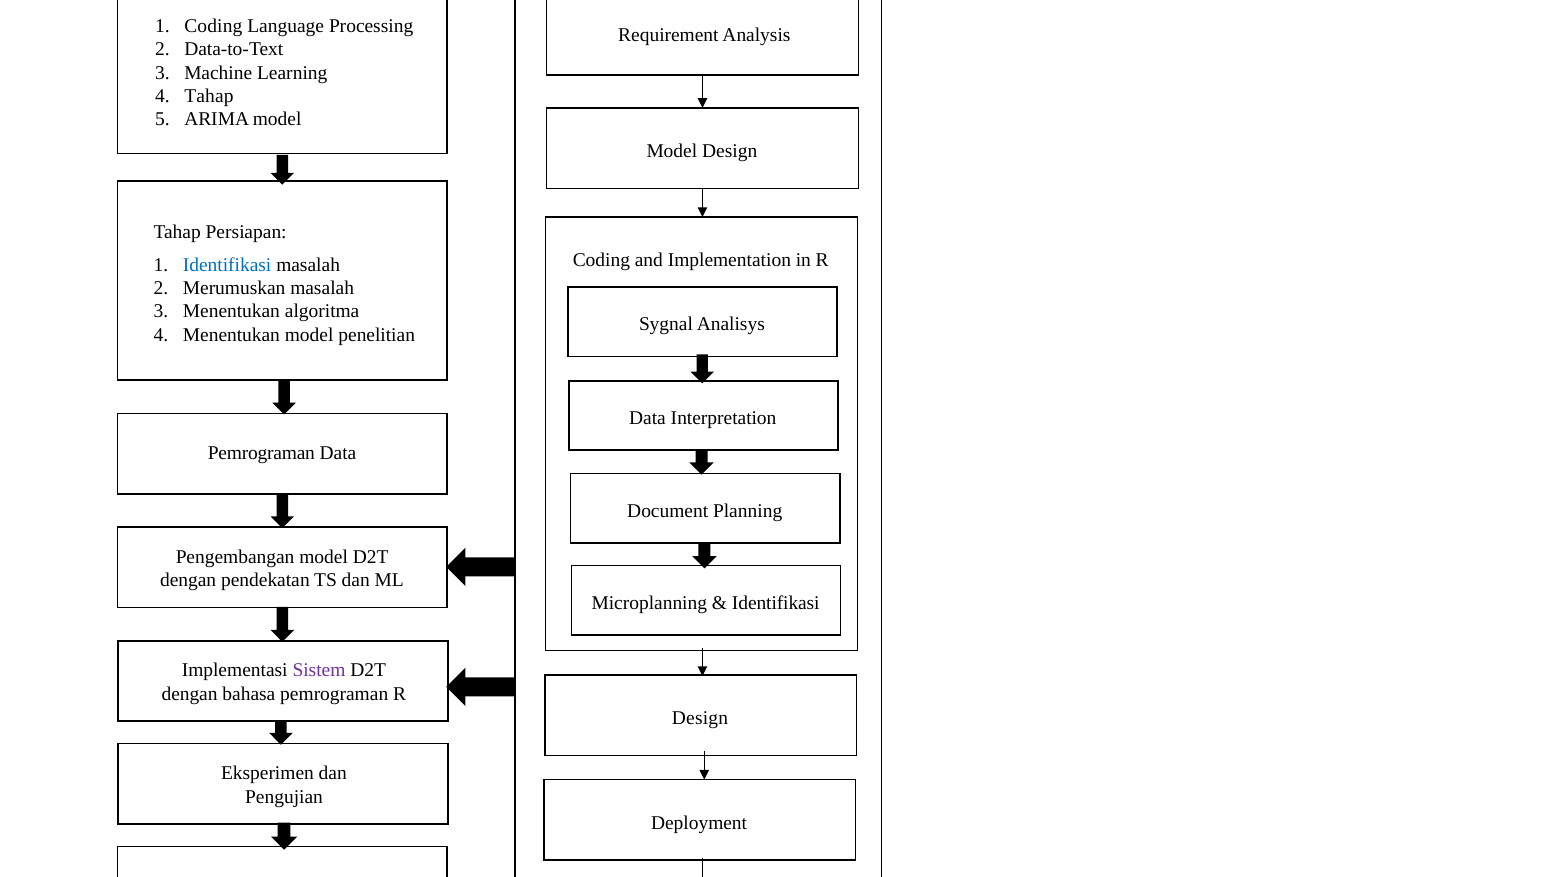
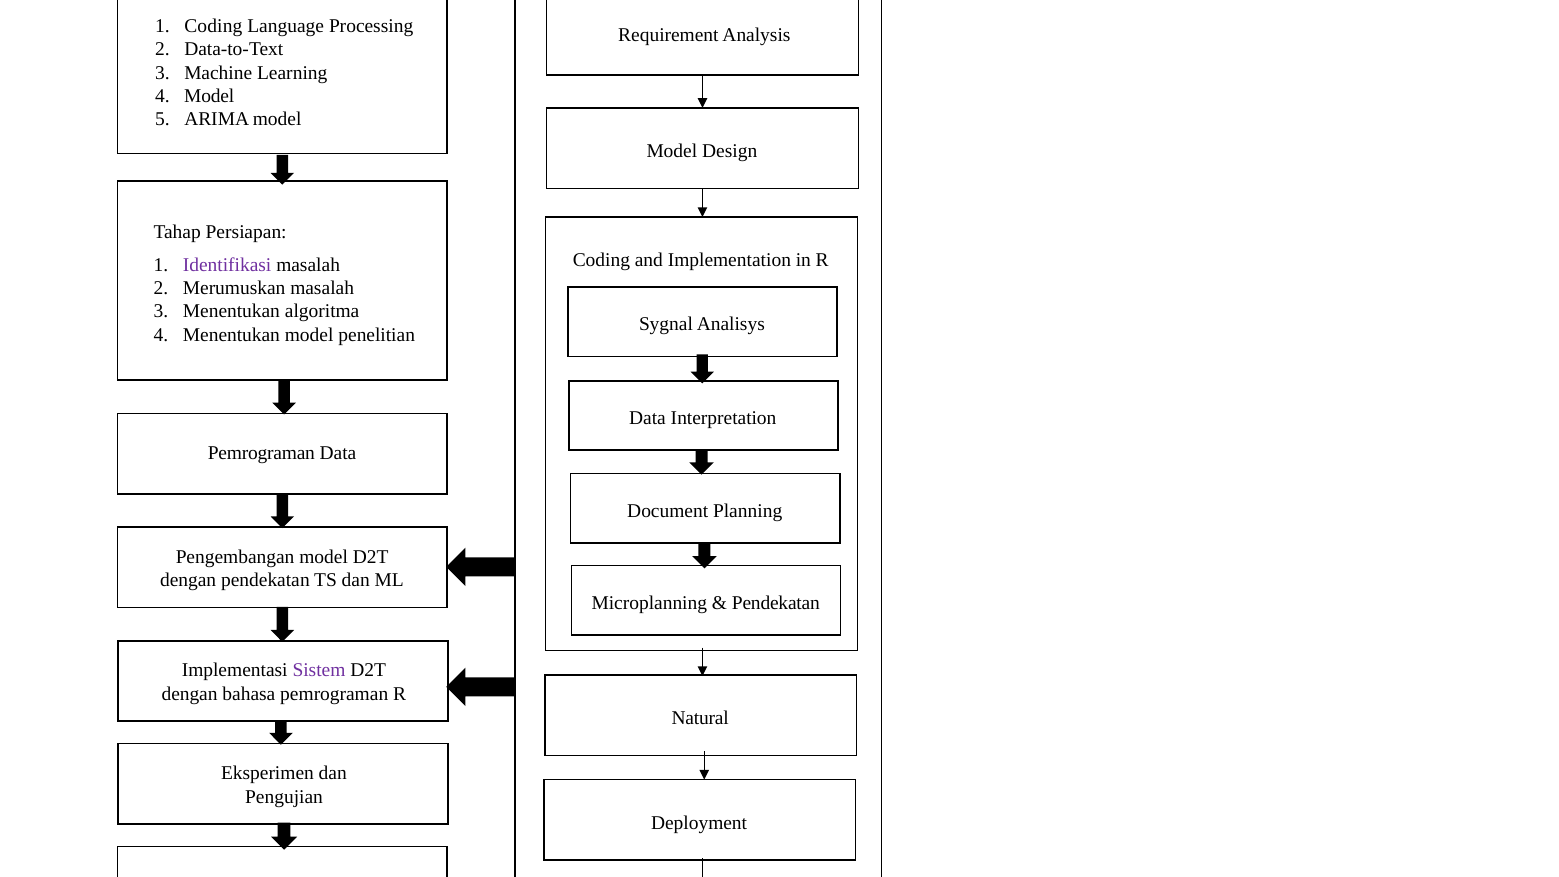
Tahap at (209, 96): Tahap -> Model
Identifikasi at (227, 265) colour: blue -> purple
Identifikasi at (776, 603): Identifikasi -> Pendekatan
Design at (700, 718): Design -> Natural
